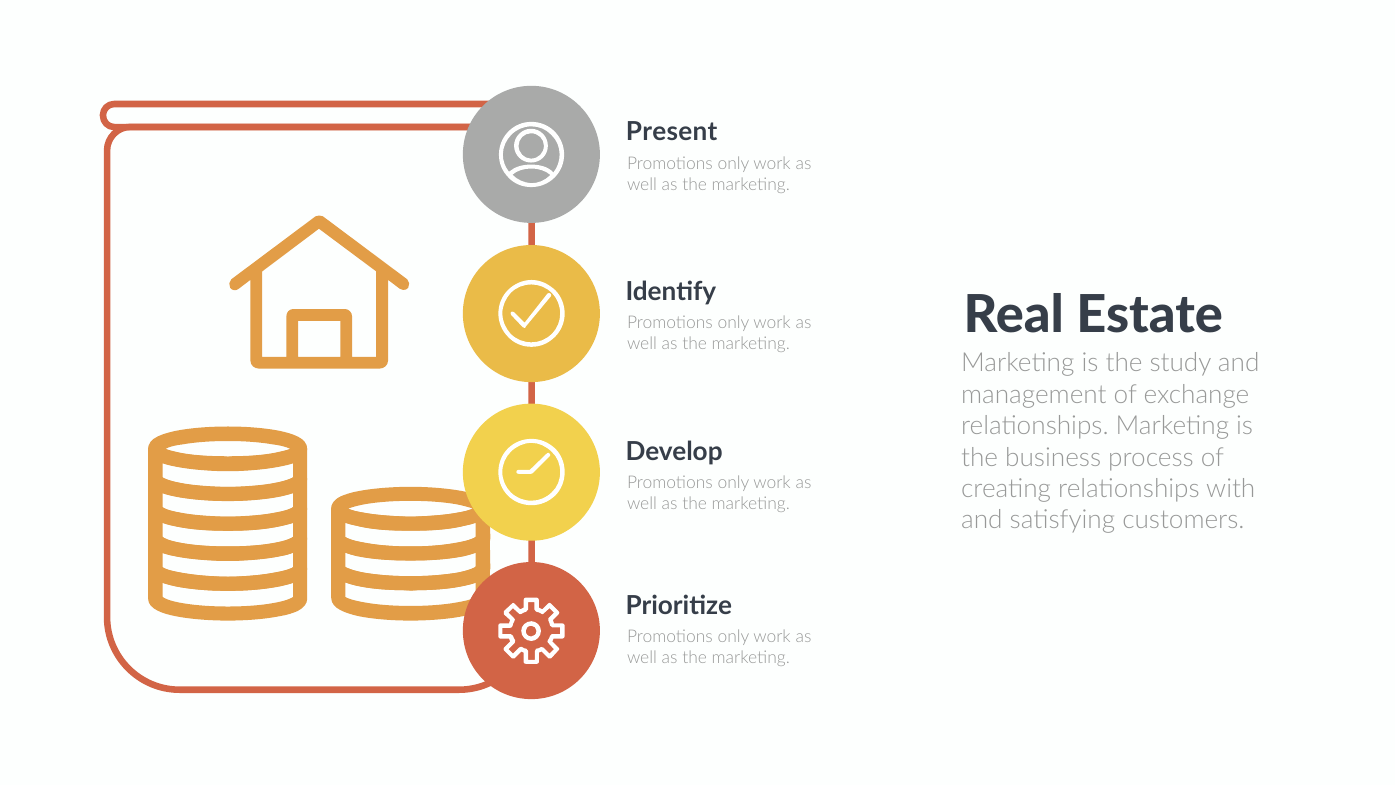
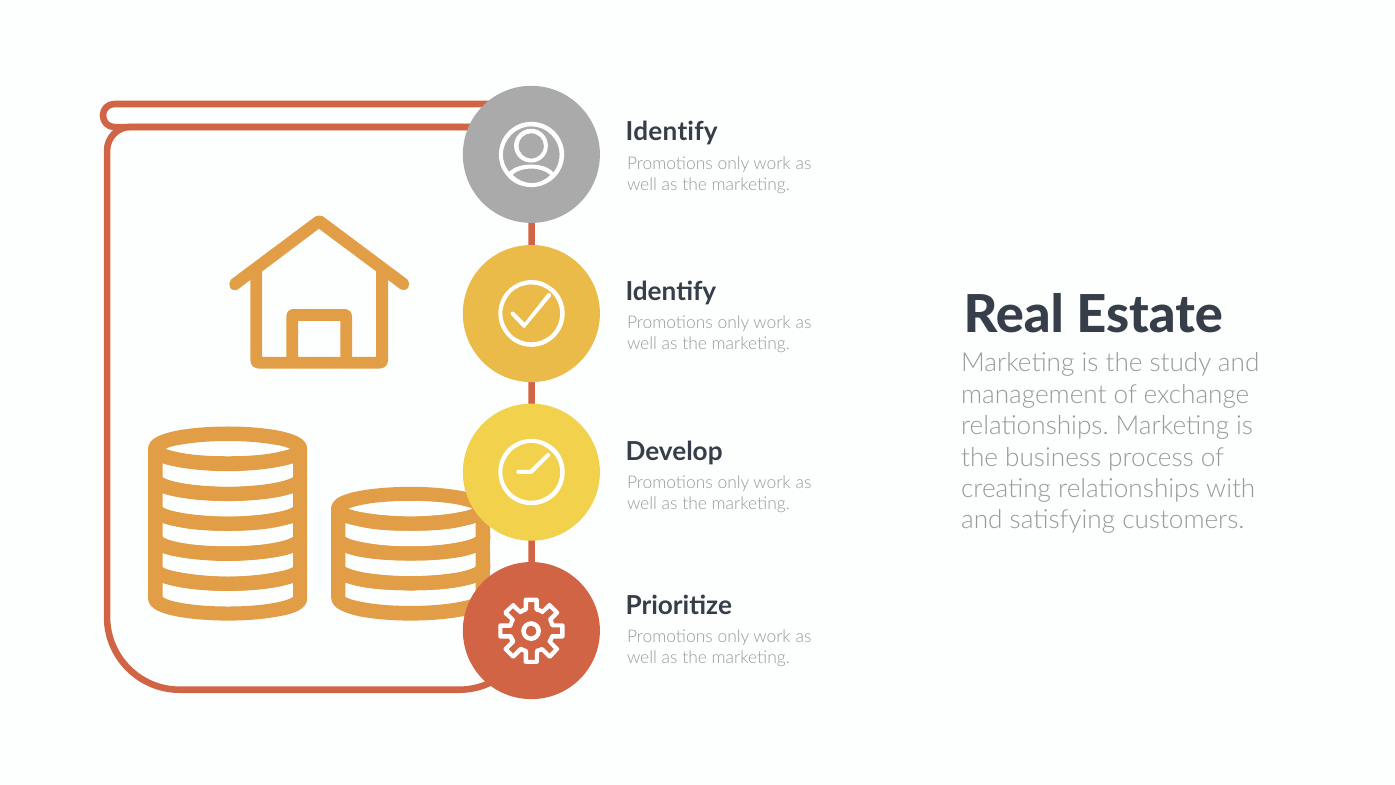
Present at (672, 132): Present -> Identify
